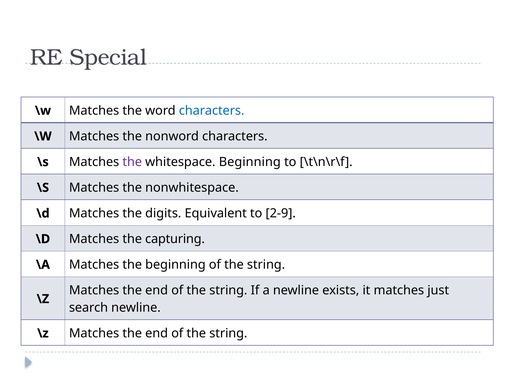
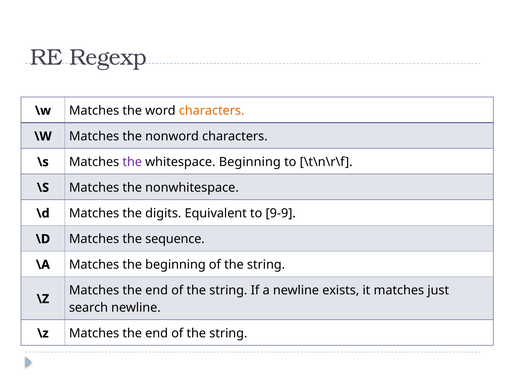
Special: Special -> Regexp
characters at (212, 110) colour: blue -> orange
2-9: 2-9 -> 9-9
capturing: capturing -> sequence
